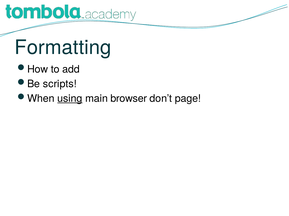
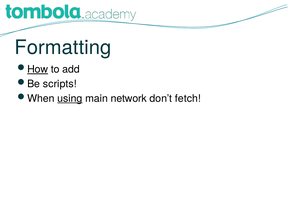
How underline: none -> present
browser: browser -> network
page: page -> fetch
